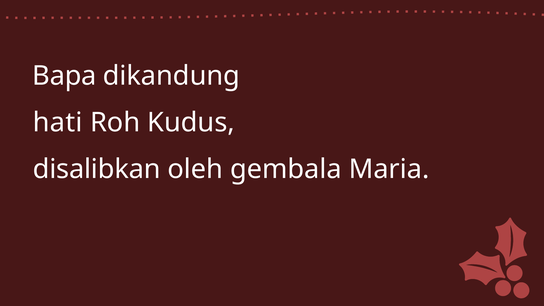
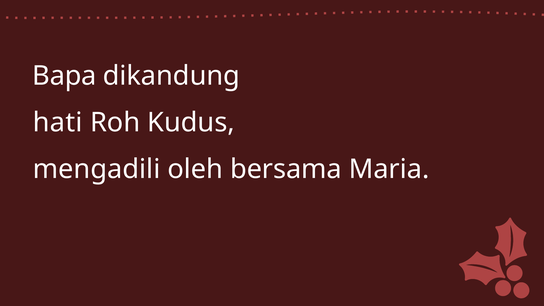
disalibkan: disalibkan -> mengadili
gembala: gembala -> bersama
